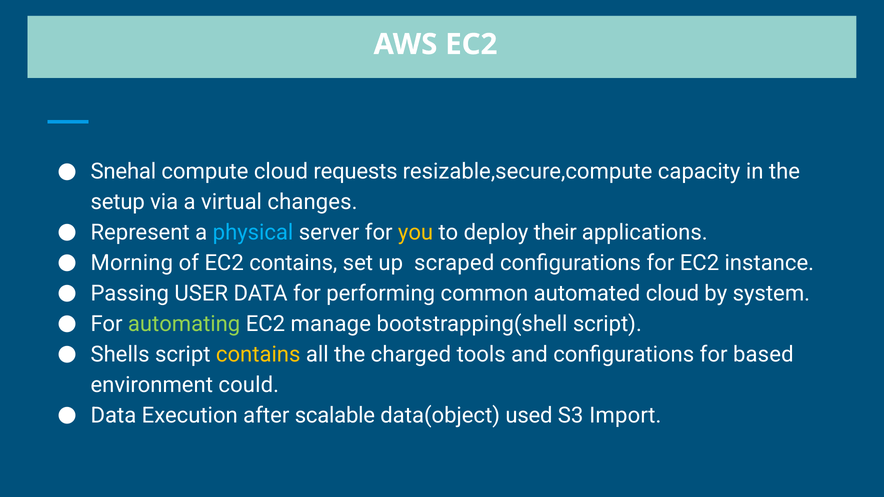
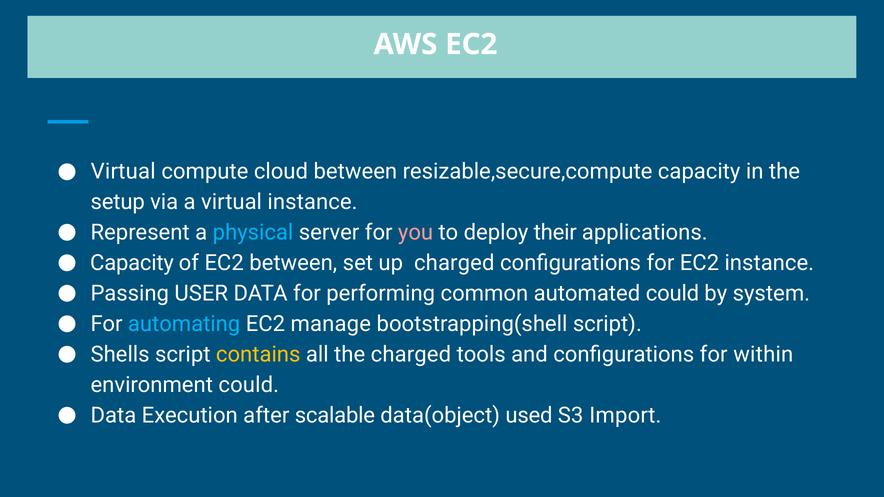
Snehal at (123, 172): Snehal -> Virtual
cloud requests: requests -> between
virtual changes: changes -> instance
you colour: yellow -> pink
Morning at (132, 263): Morning -> Capacity
EC2 contains: contains -> between
up scraped: scraped -> charged
automated cloud: cloud -> could
automating colour: light green -> light blue
based: based -> within
